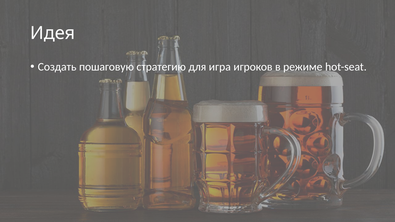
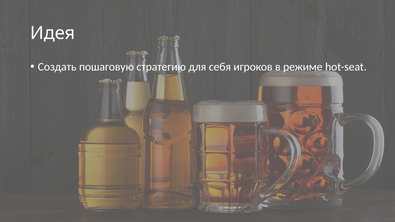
игра: игра -> себя
